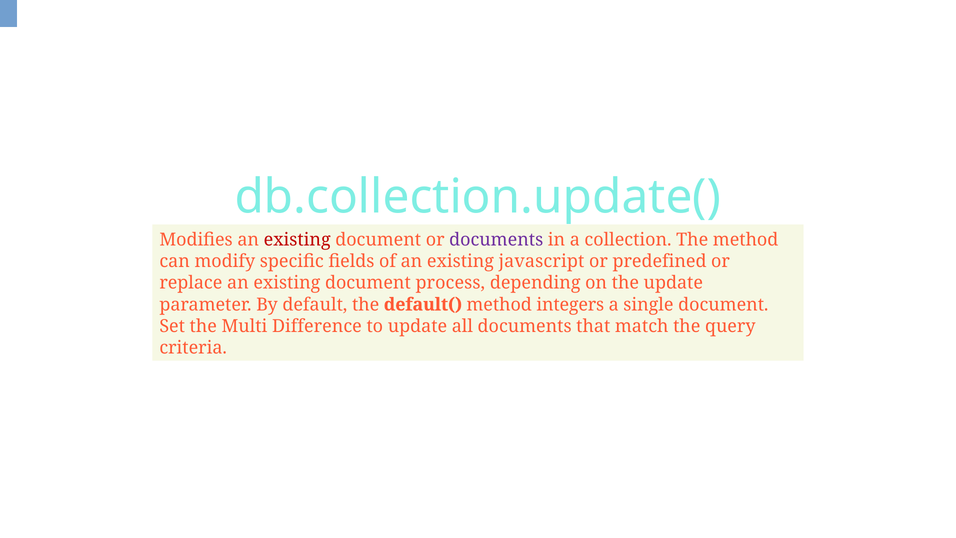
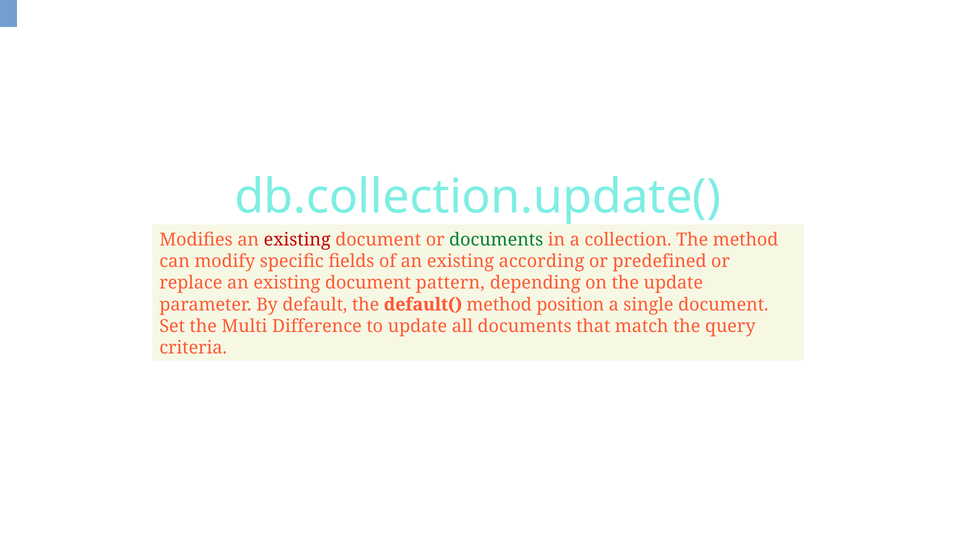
documents at (496, 240) colour: purple -> green
javascript: javascript -> according
process: process -> pattern
integers: integers -> position
